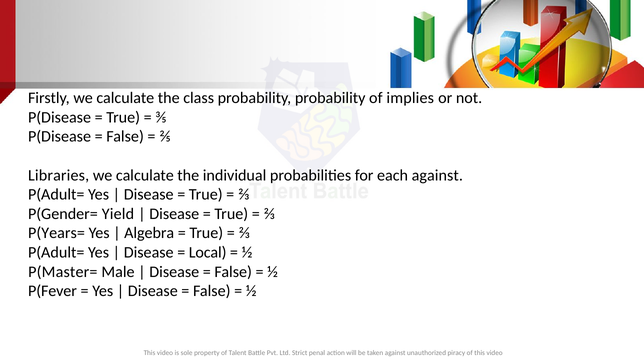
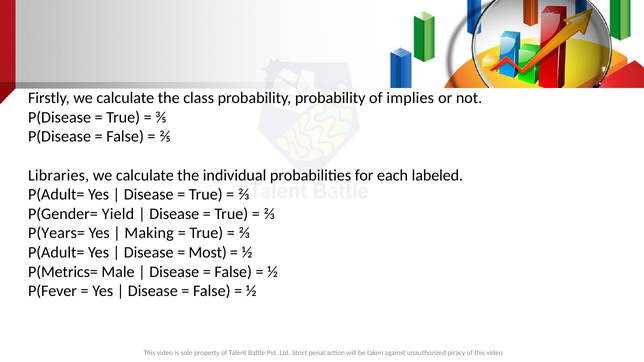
each against: against -> labeled
Algebra: Algebra -> Making
Local: Local -> Most
P(Master=: P(Master= -> P(Metrics=
